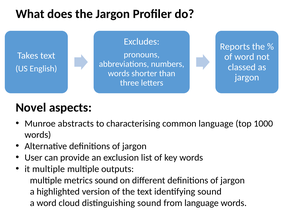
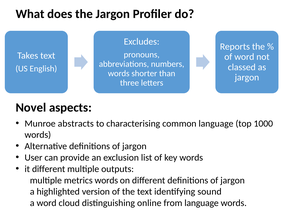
it multiple: multiple -> different
metrics sound: sound -> words
distinguishing sound: sound -> online
